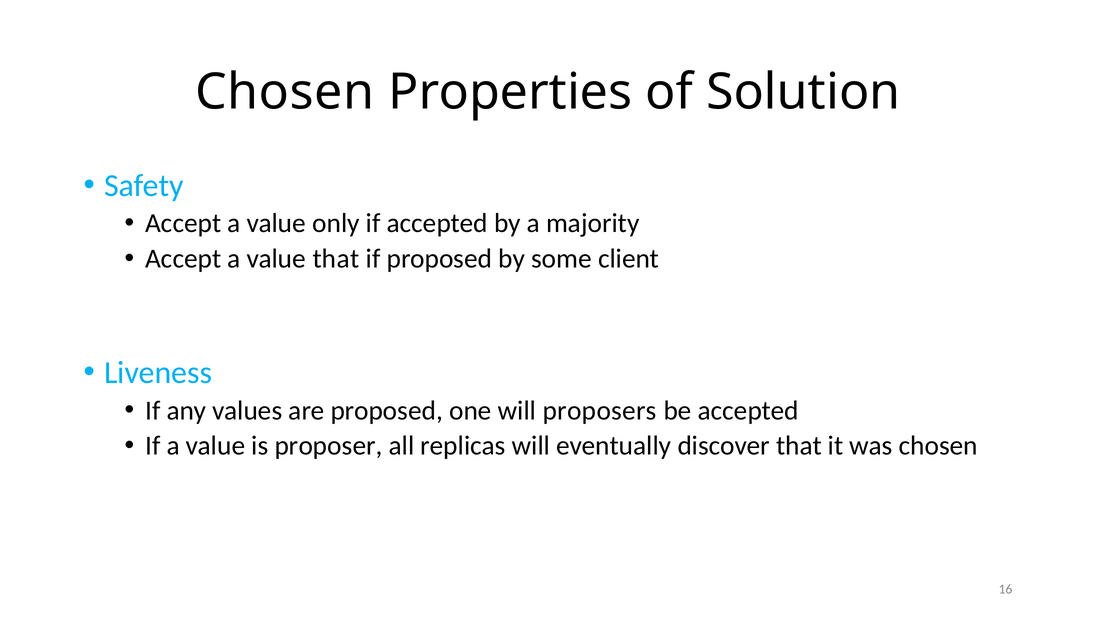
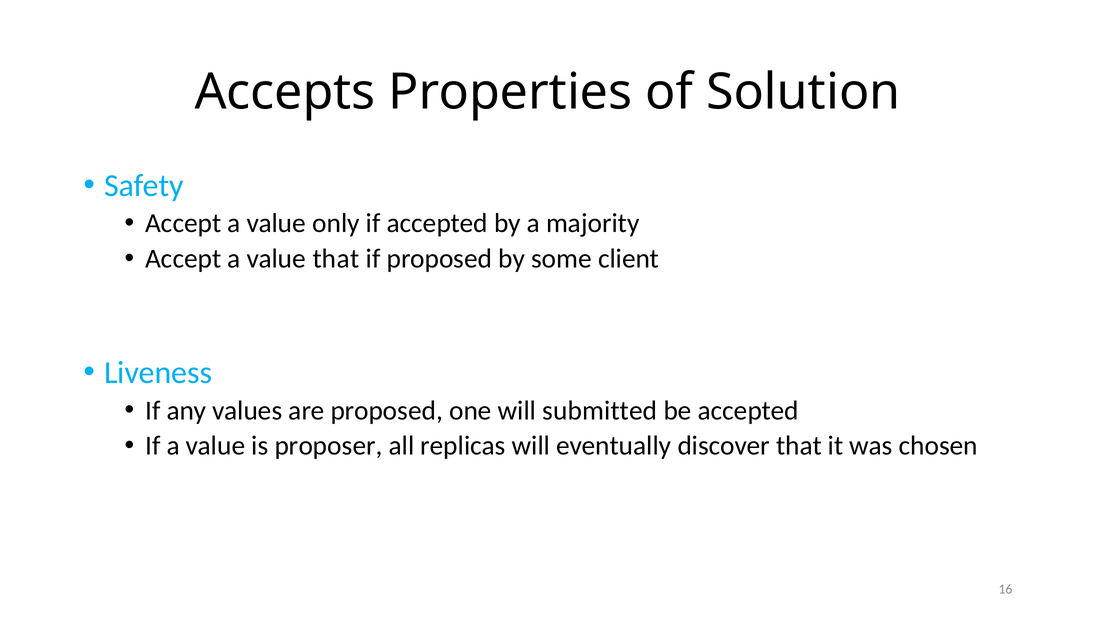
Chosen at (285, 92): Chosen -> Accepts
proposers: proposers -> submitted
